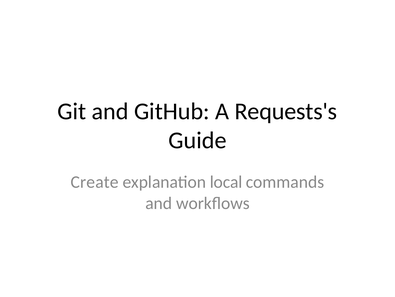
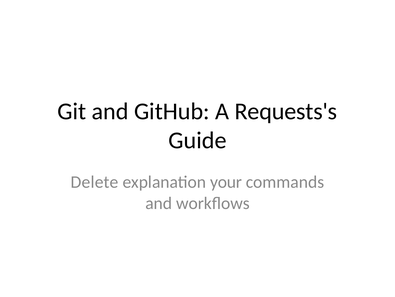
Create: Create -> Delete
local: local -> your
